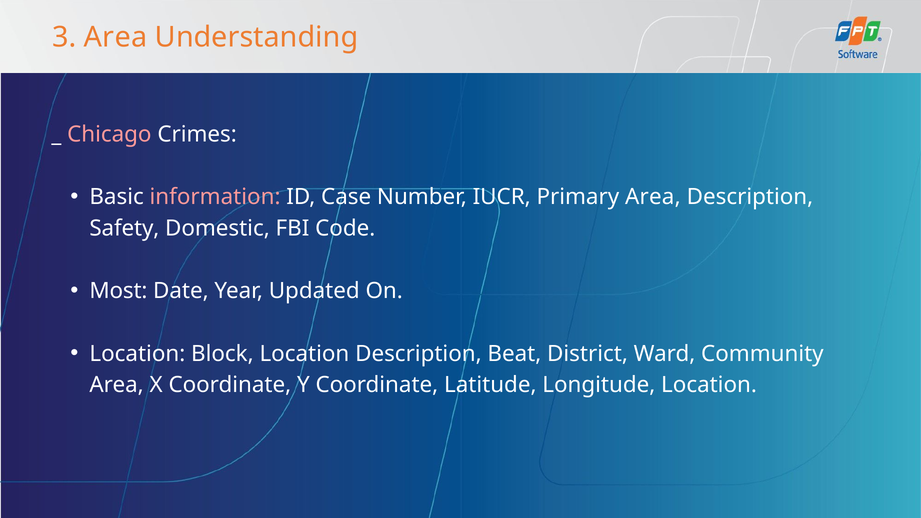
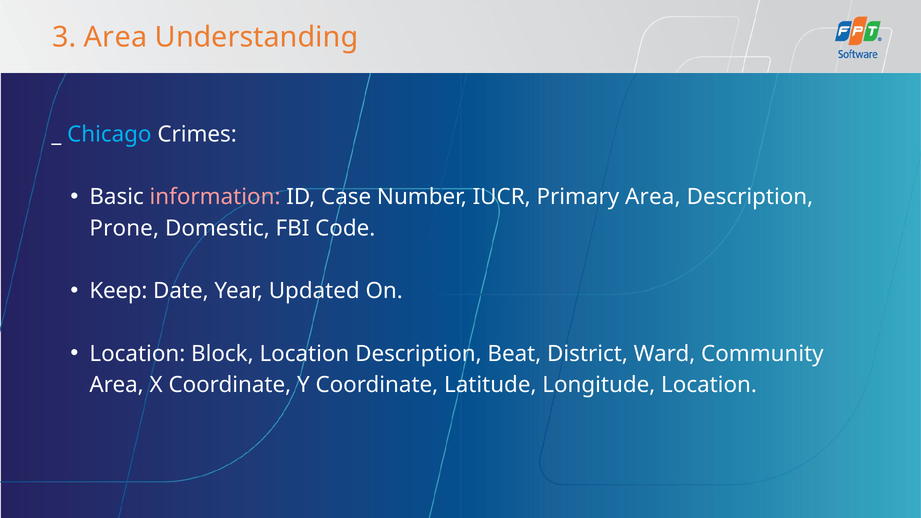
Chicago colour: pink -> light blue
Safety: Safety -> Prone
Most: Most -> Keep
